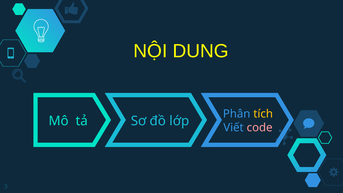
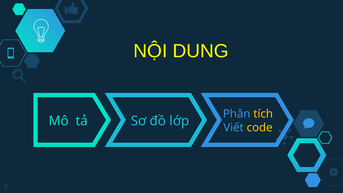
code colour: pink -> yellow
